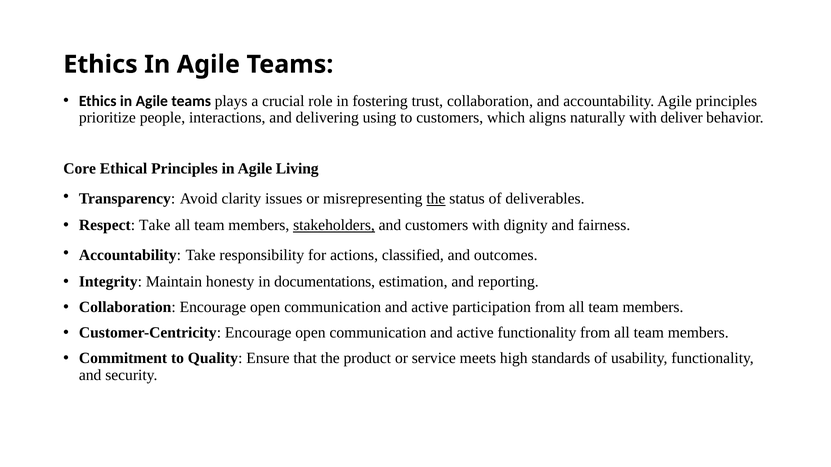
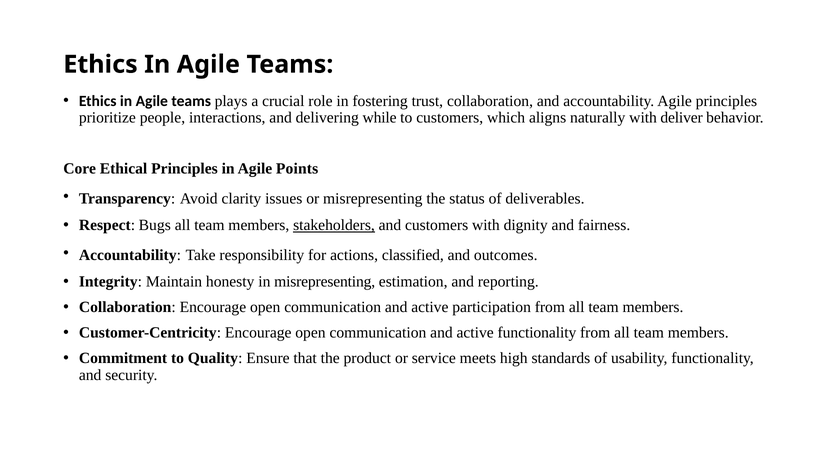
using: using -> while
Living: Living -> Points
the at (436, 199) underline: present -> none
Respect Take: Take -> Bugs
in documentations: documentations -> misrepresenting
